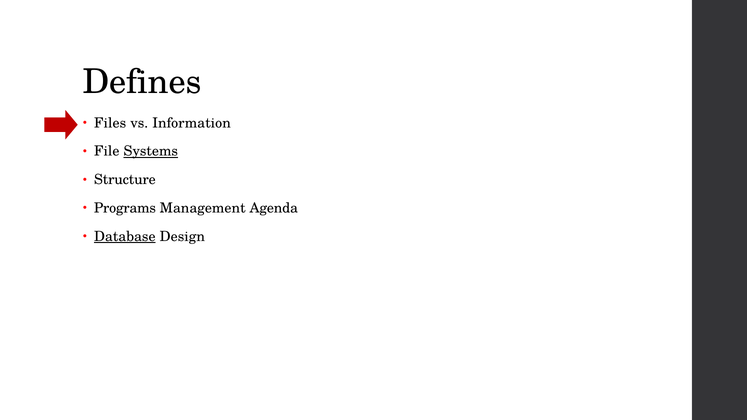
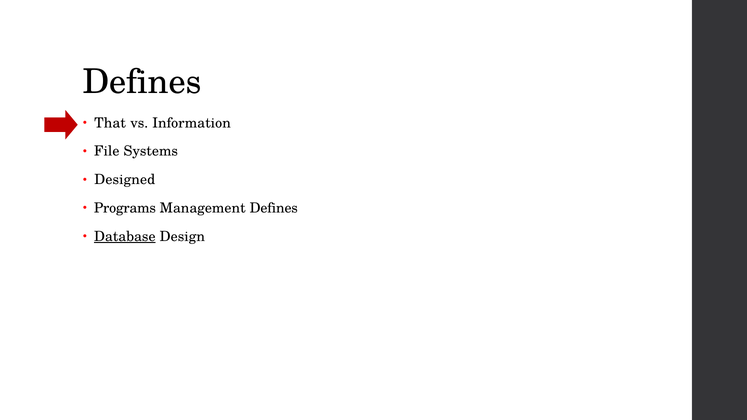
Files: Files -> That
Systems underline: present -> none
Structure: Structure -> Designed
Management Agenda: Agenda -> Defines
